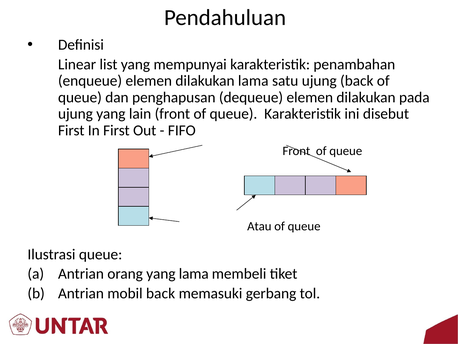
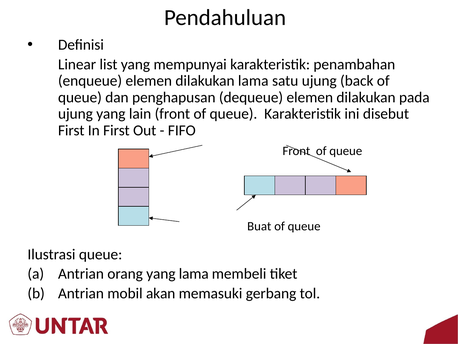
Atau: Atau -> Buat
mobil back: back -> akan
